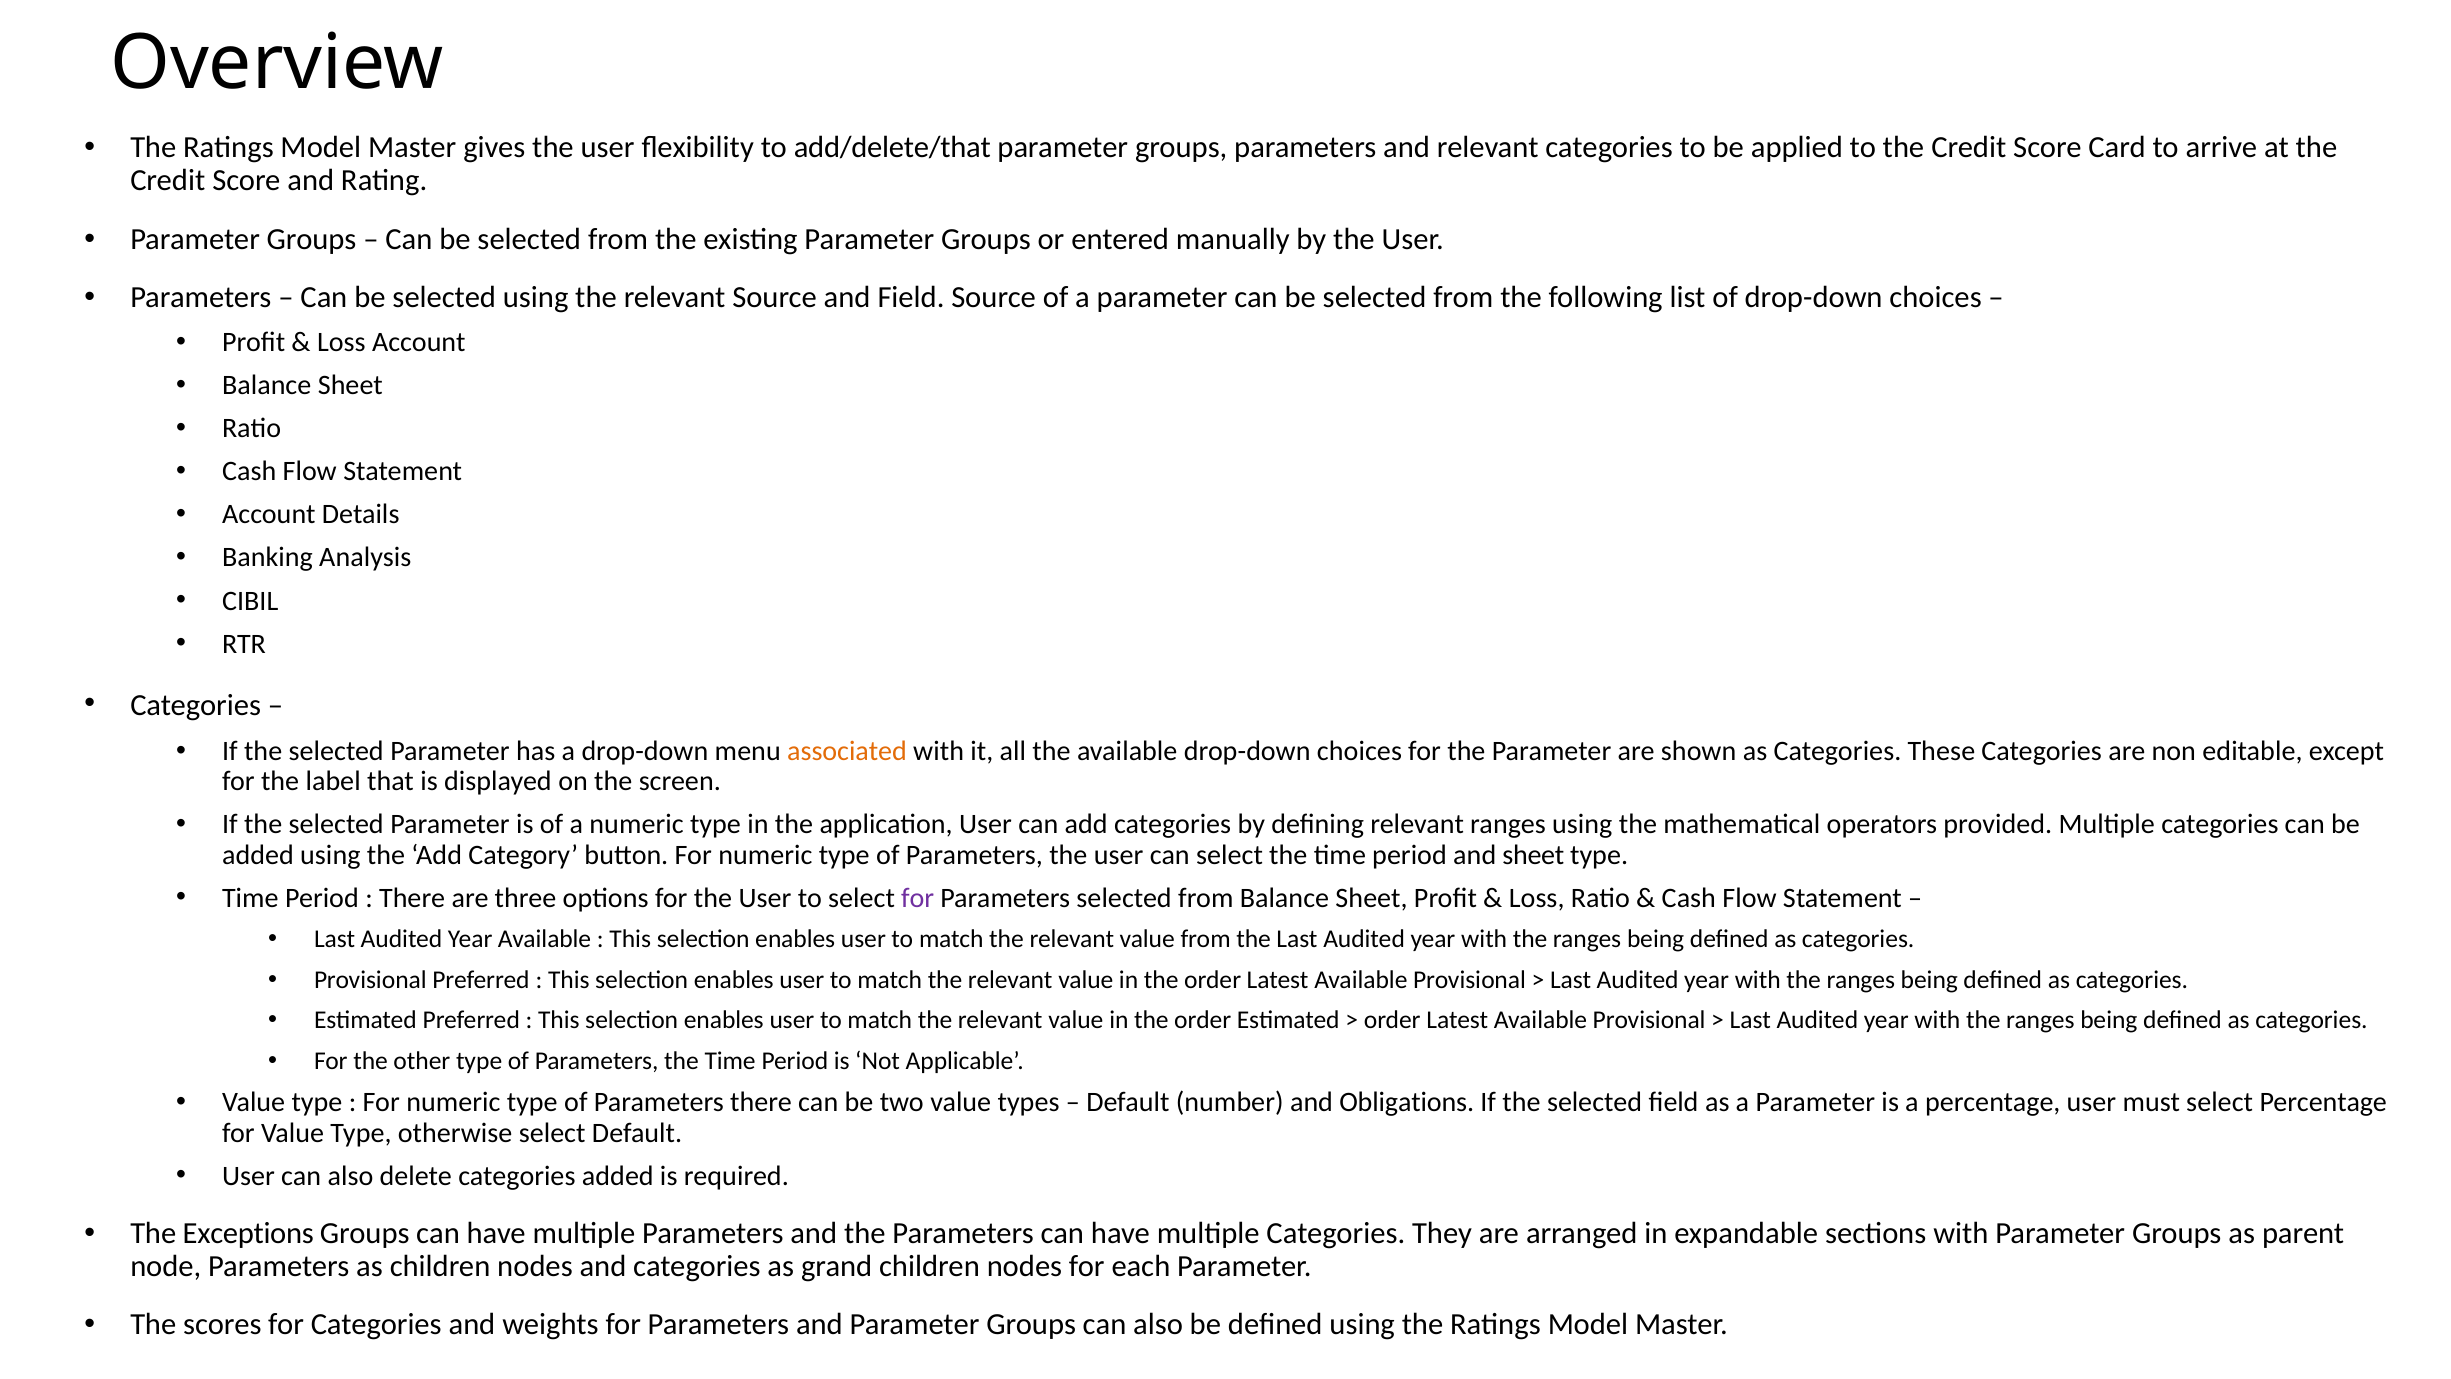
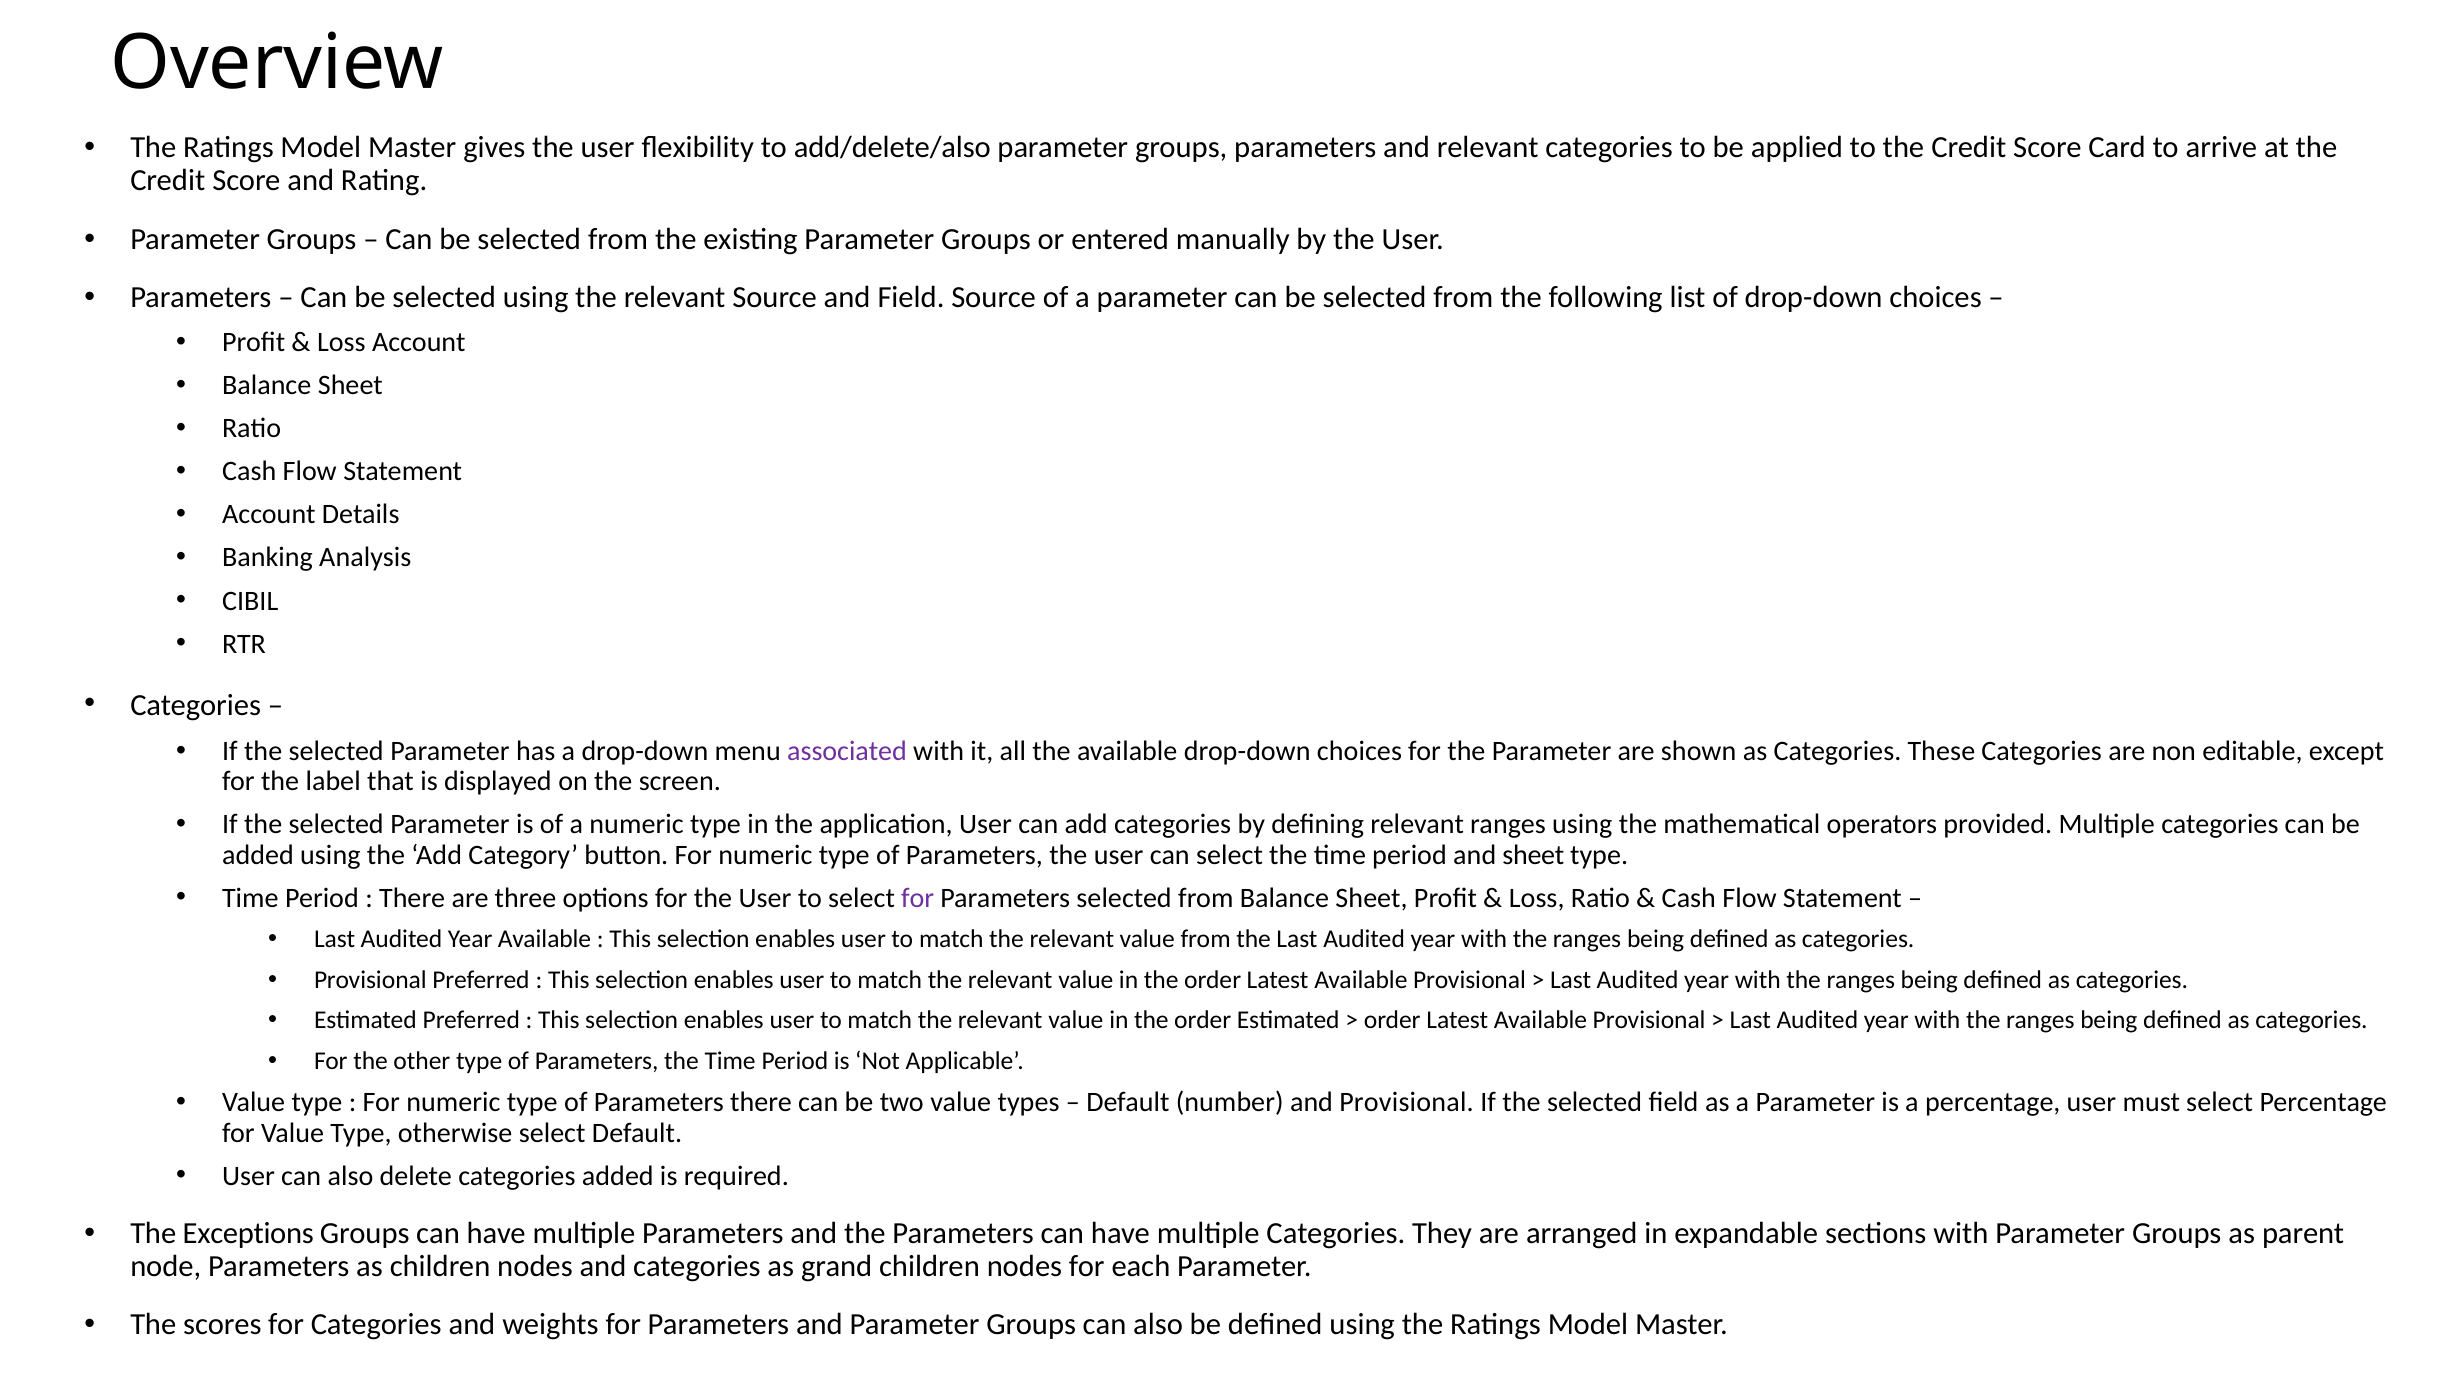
add/delete/that: add/delete/that -> add/delete/also
associated colour: orange -> purple
and Obligations: Obligations -> Provisional
